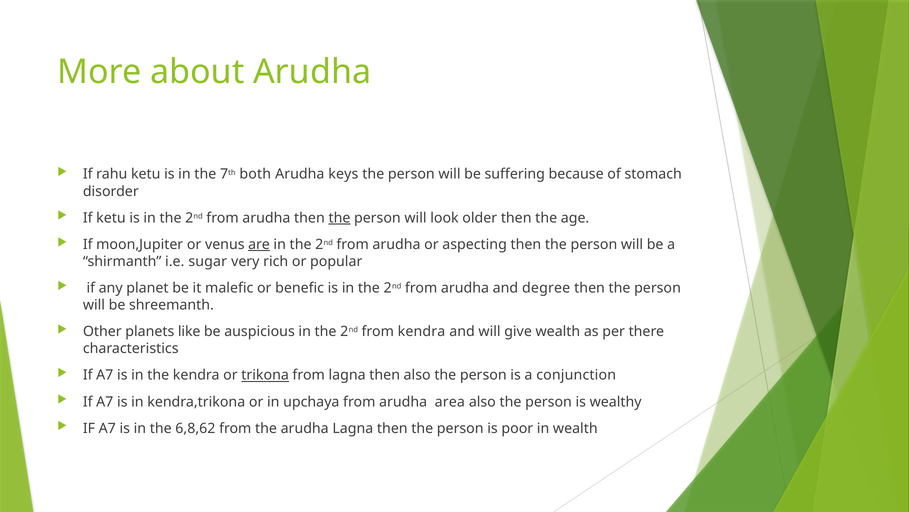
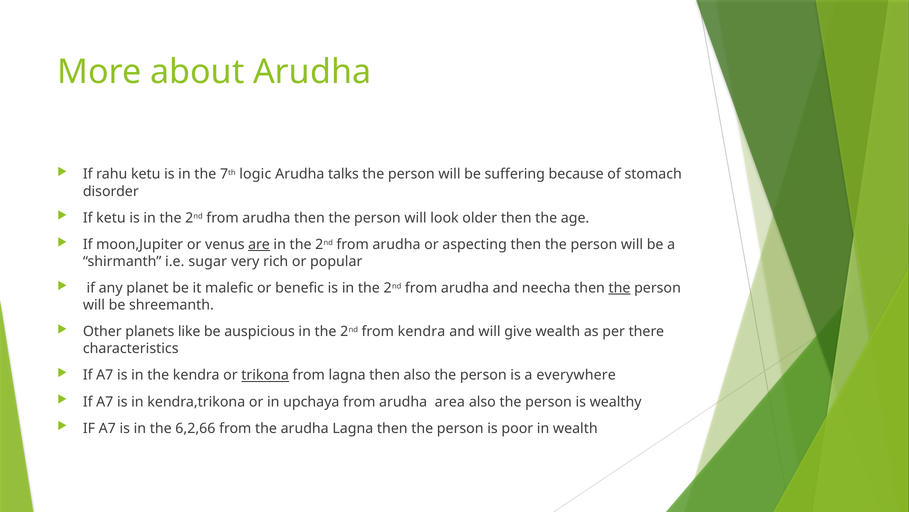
both: both -> logic
keys: keys -> talks
the at (339, 218) underline: present -> none
degree: degree -> neecha
the at (620, 288) underline: none -> present
conjunction: conjunction -> everywhere
6,8,62: 6,8,62 -> 6,2,66
